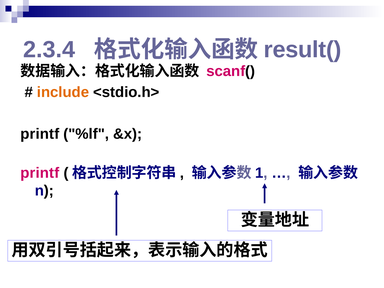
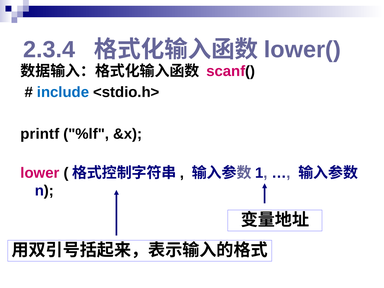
result(: result( -> lower(
include colour: orange -> blue
printf at (40, 173): printf -> lower
